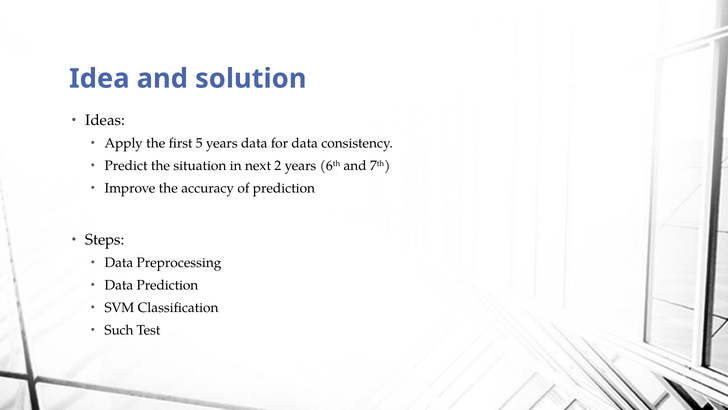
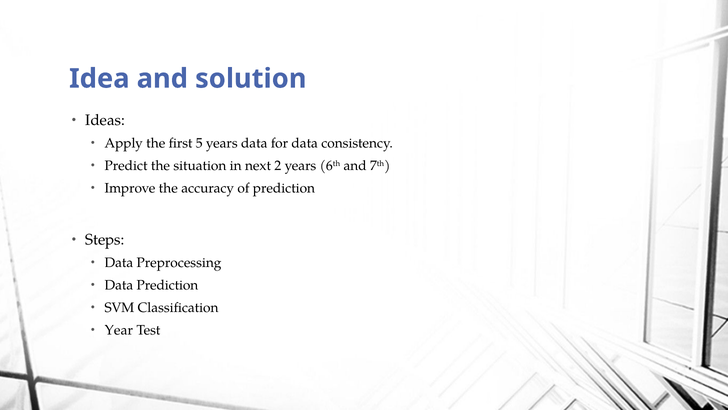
Such: Such -> Year
